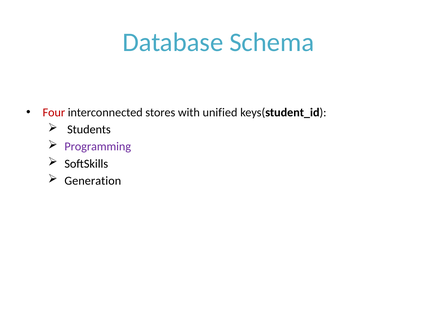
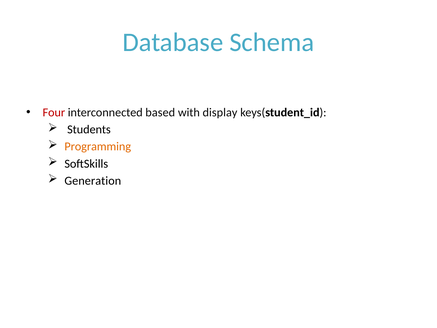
stores: stores -> based
unified: unified -> display
Programming colour: purple -> orange
